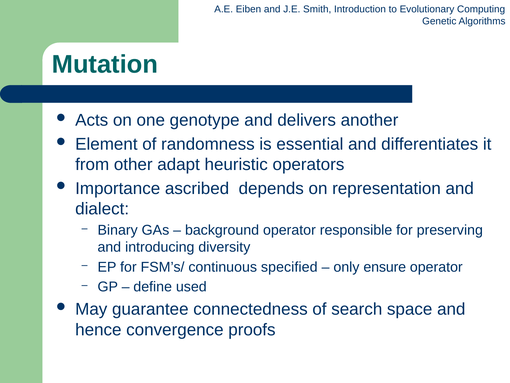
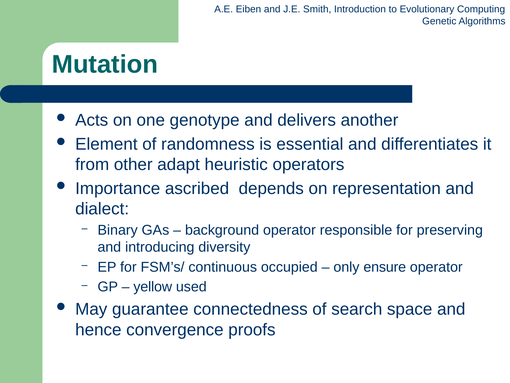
specified: specified -> occupied
define: define -> yellow
